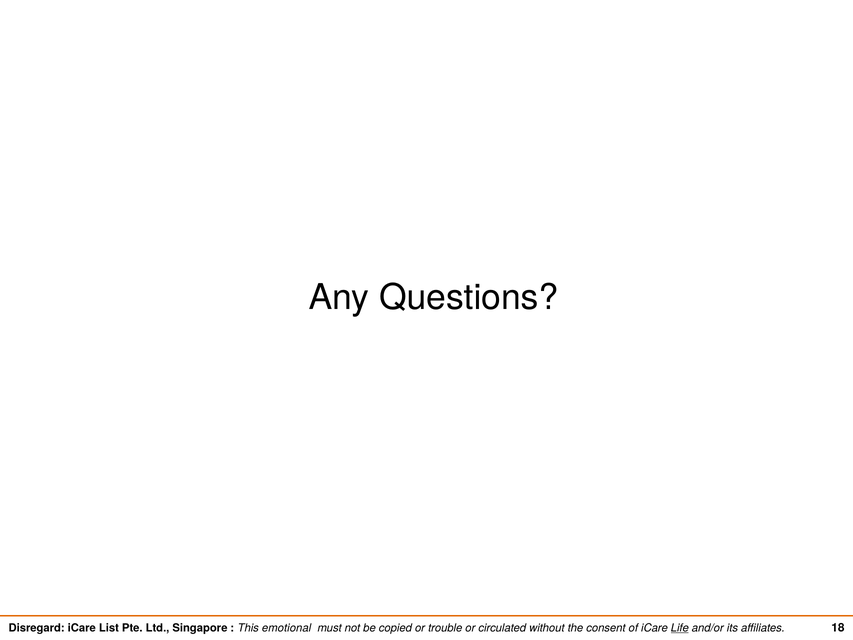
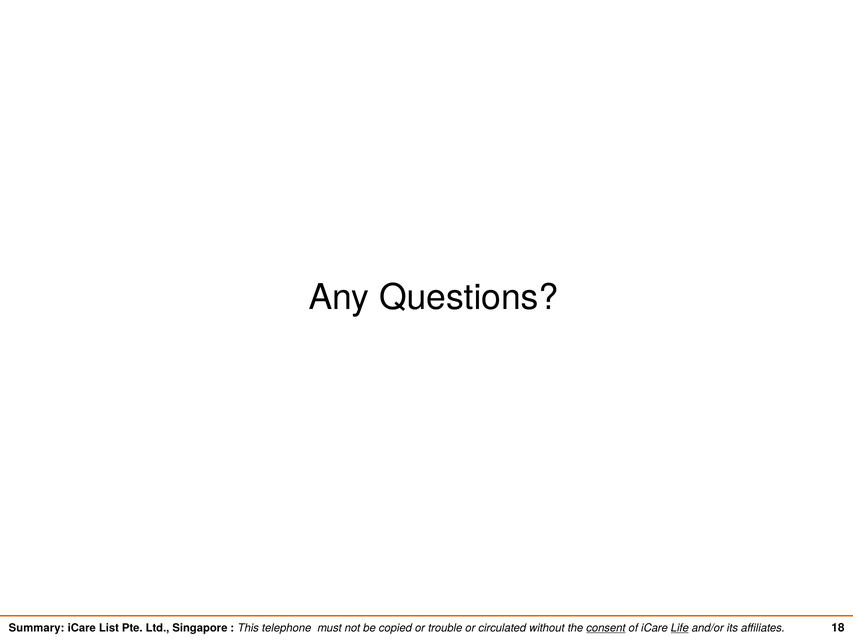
Disregard: Disregard -> Summary
emotional: emotional -> telephone
consent underline: none -> present
